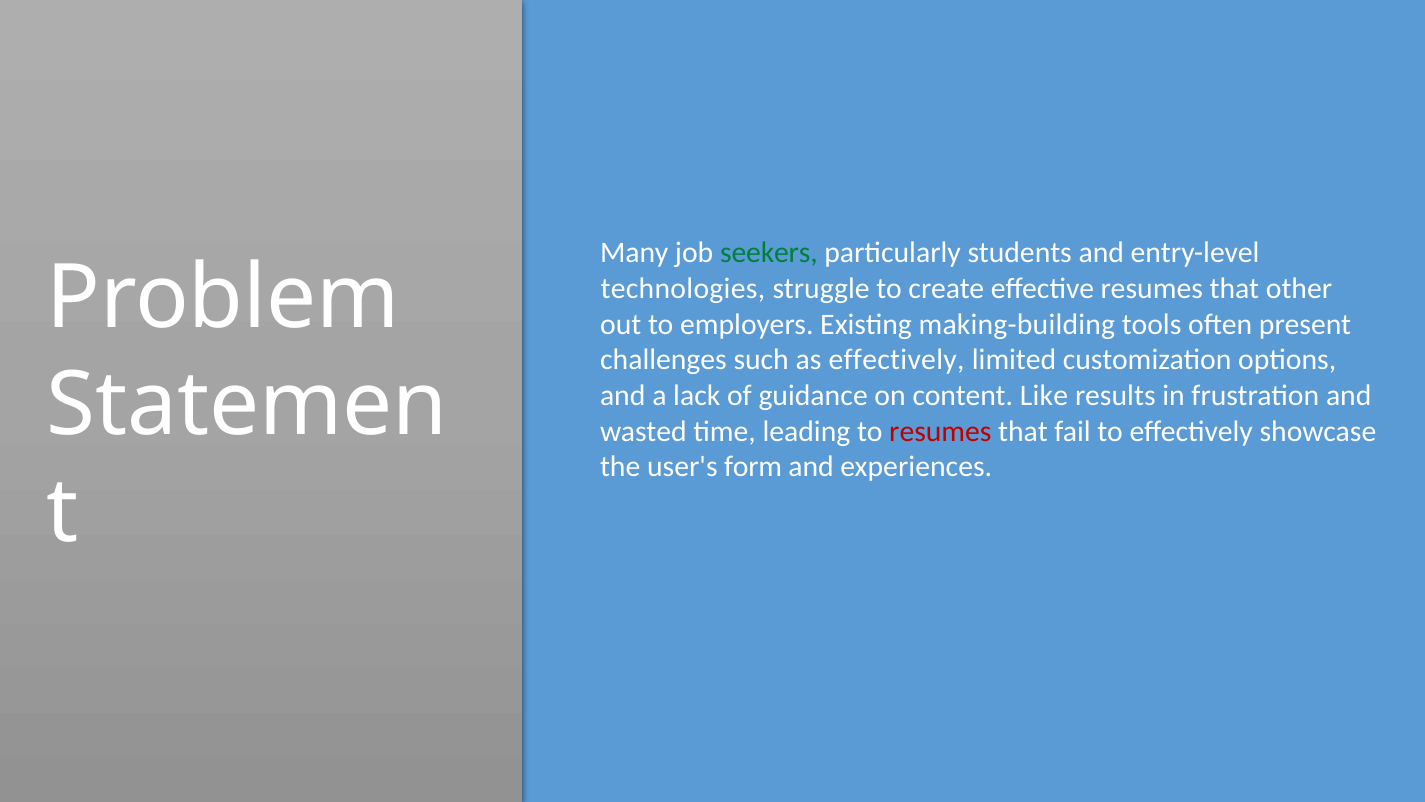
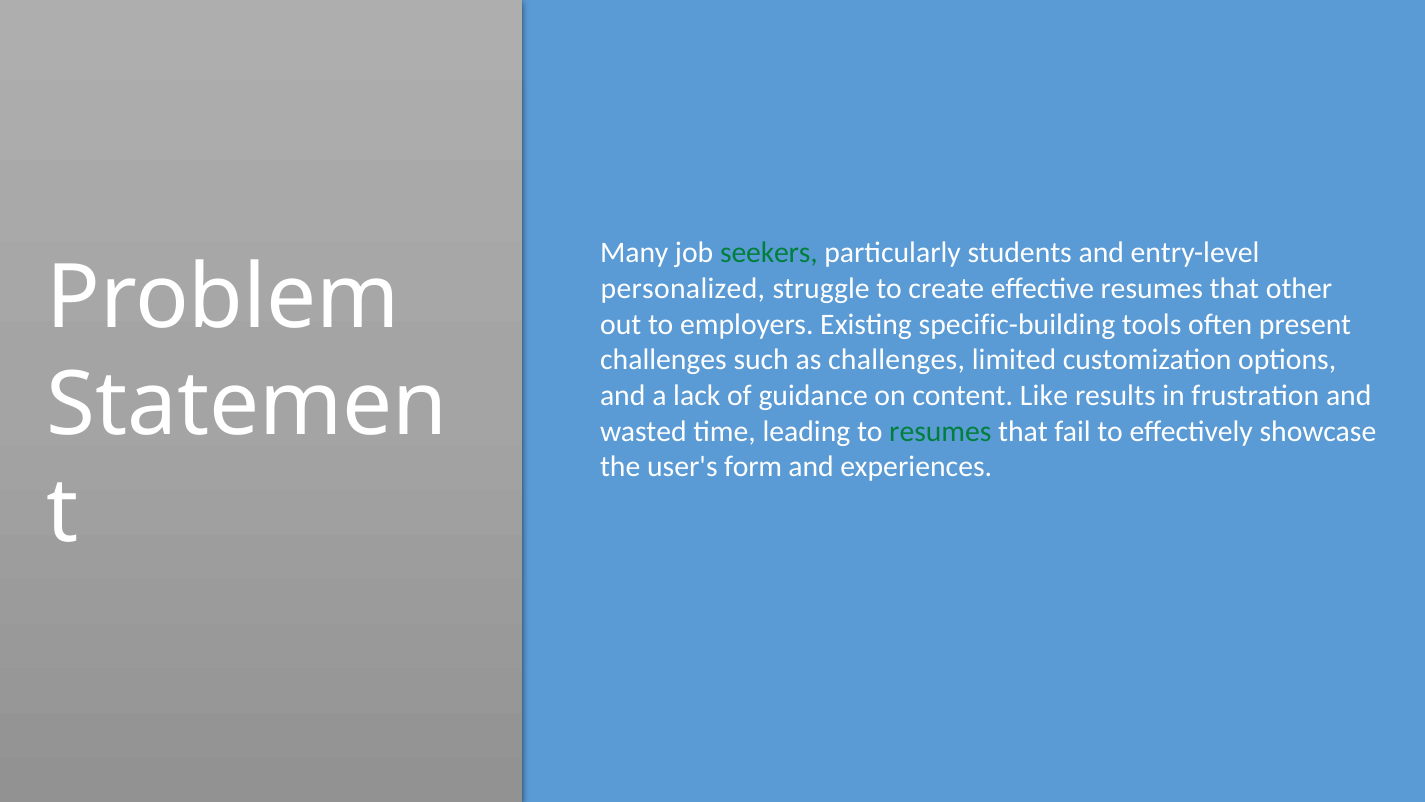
technologies: technologies -> personalized
making-building: making-building -> specific-building
as effectively: effectively -> challenges
resumes at (940, 431) colour: red -> green
